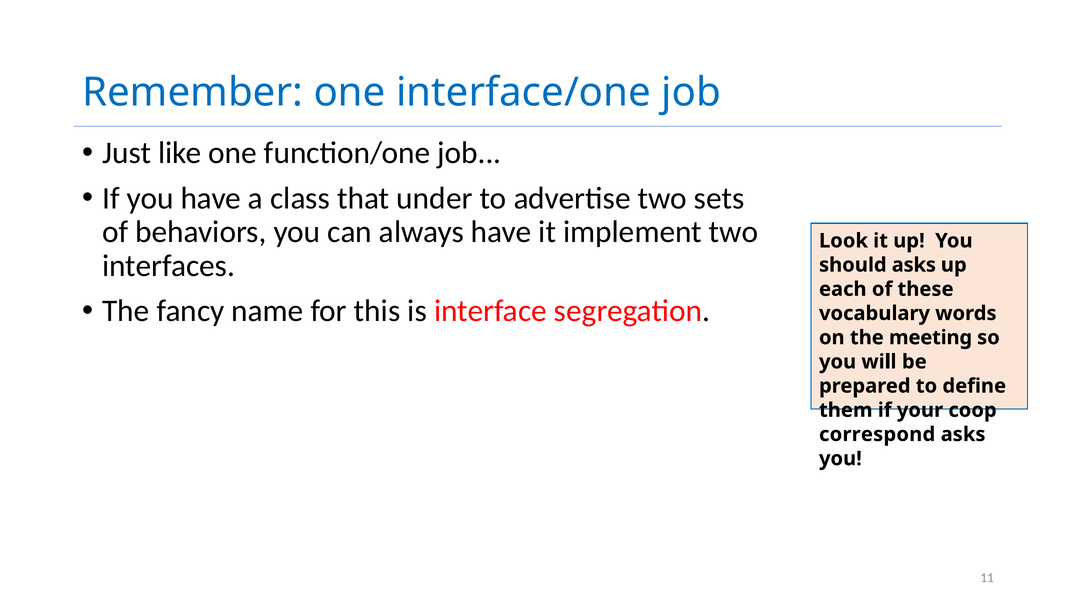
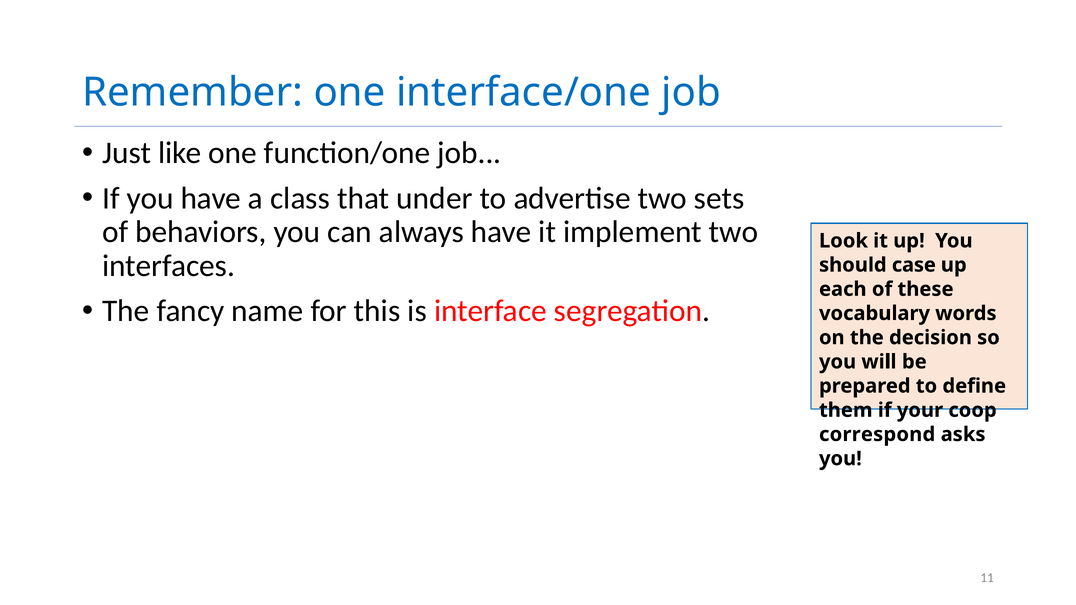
should asks: asks -> case
meeting: meeting -> decision
